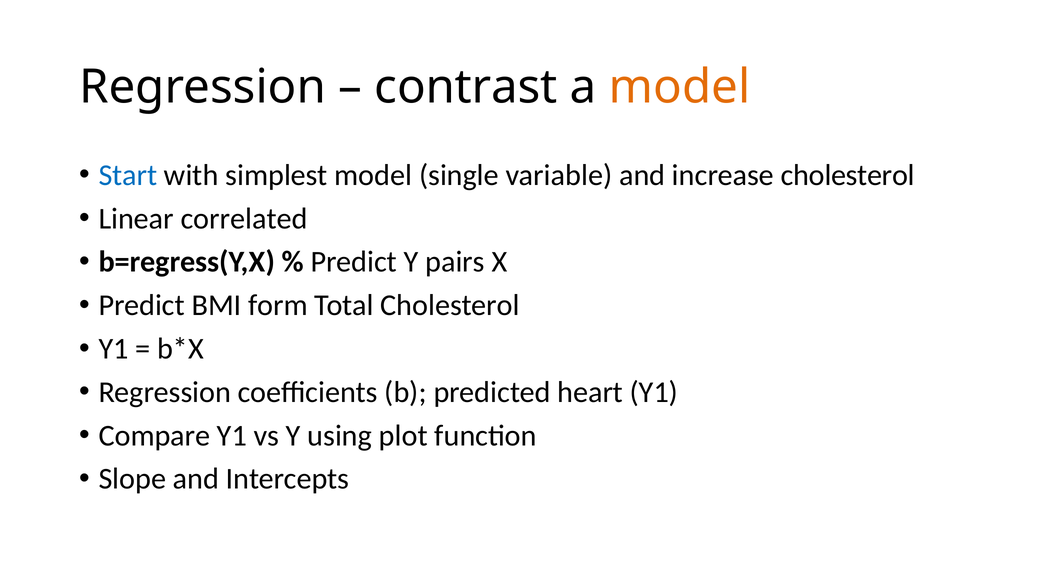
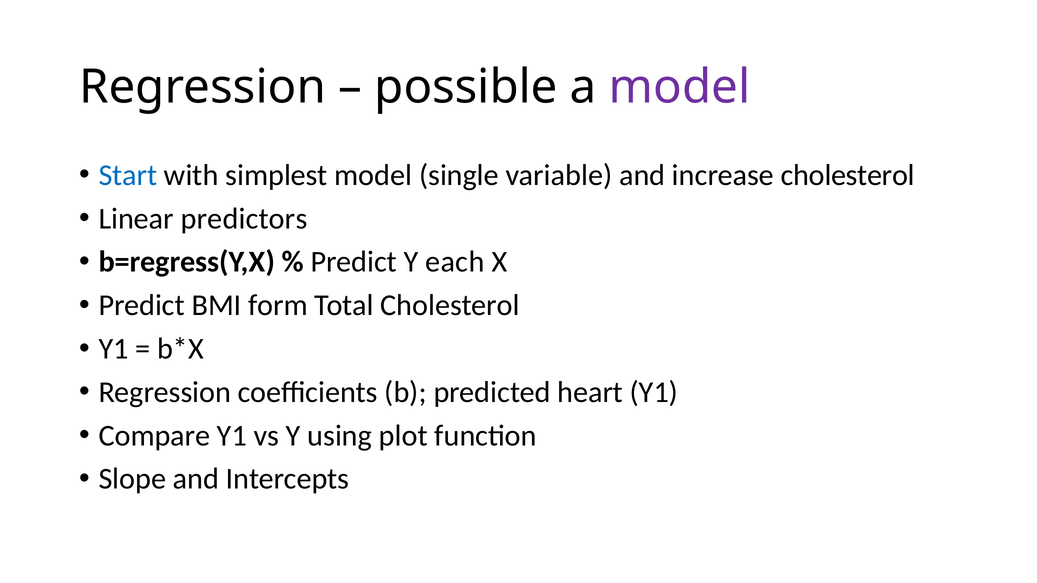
contrast: contrast -> possible
model at (680, 87) colour: orange -> purple
correlated: correlated -> predictors
pairs: pairs -> each
